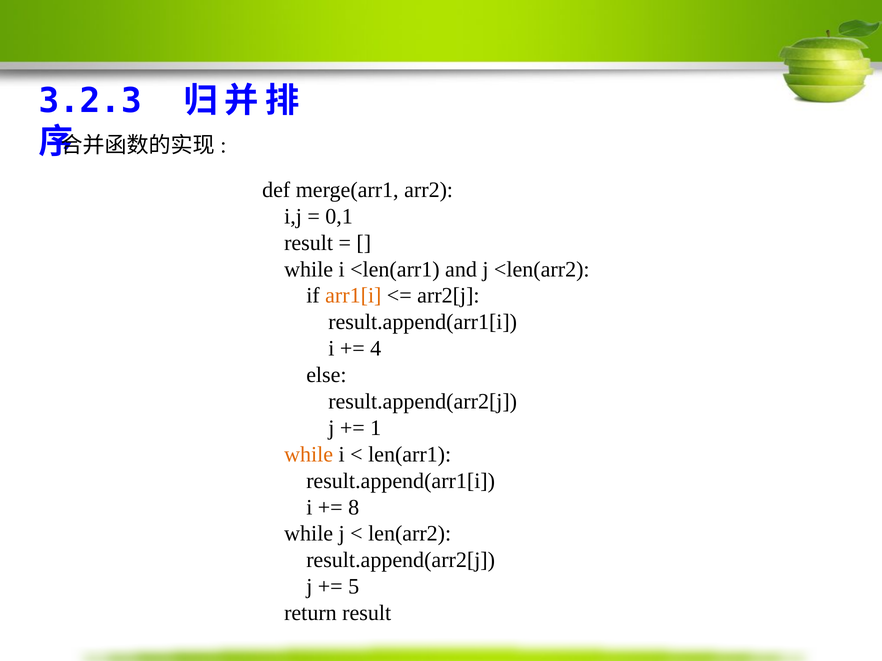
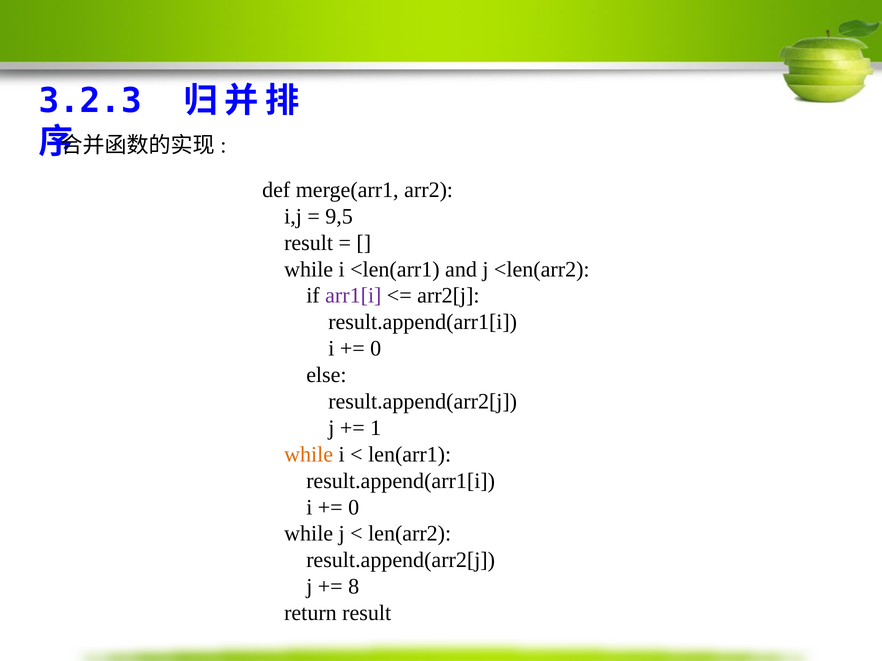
0,1: 0,1 -> 9,5
arr1[i colour: orange -> purple
4 at (376, 349): 4 -> 0
8 at (354, 508): 8 -> 0
5: 5 -> 8
